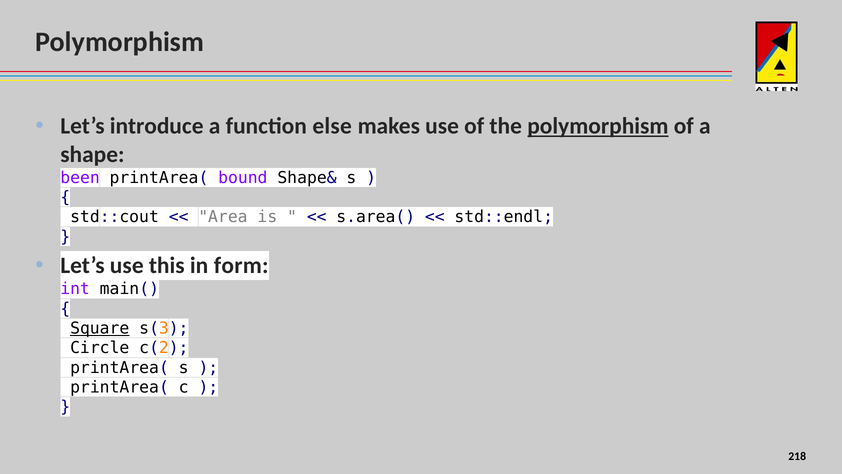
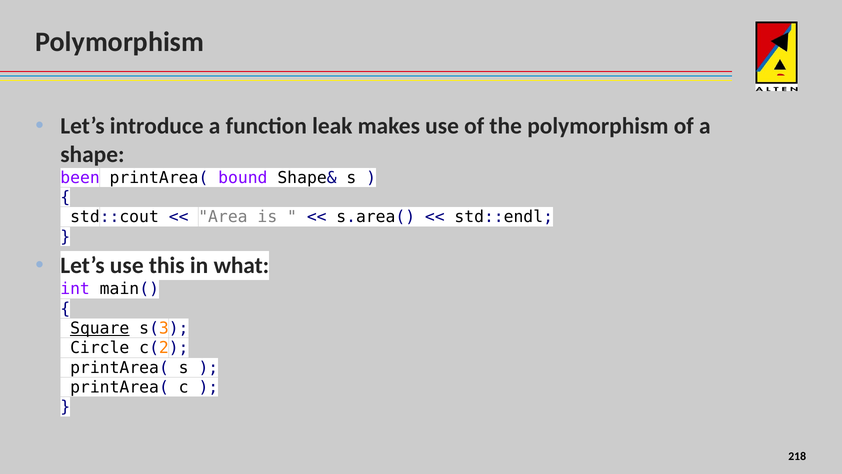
else: else -> leak
polymorphism at (598, 126) underline: present -> none
form: form -> what
